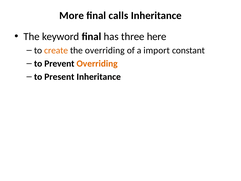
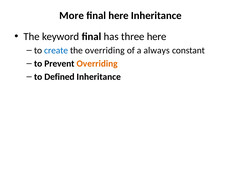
final calls: calls -> here
create colour: orange -> blue
import: import -> always
Present: Present -> Defined
